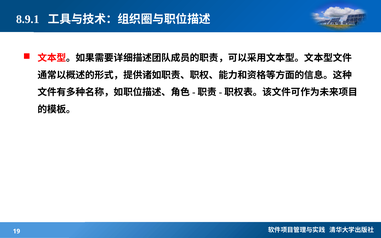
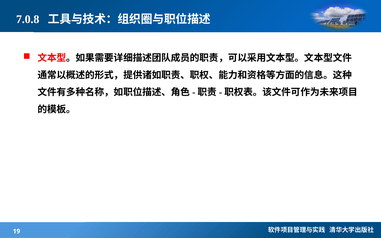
8.9.1: 8.9.1 -> 7.0.8
